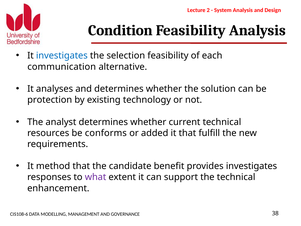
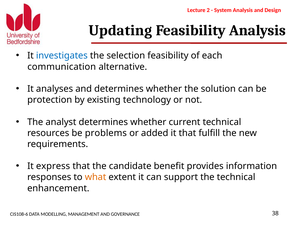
Condition: Condition -> Updating
conforms: conforms -> problems
method: method -> express
provides investigates: investigates -> information
what colour: purple -> orange
